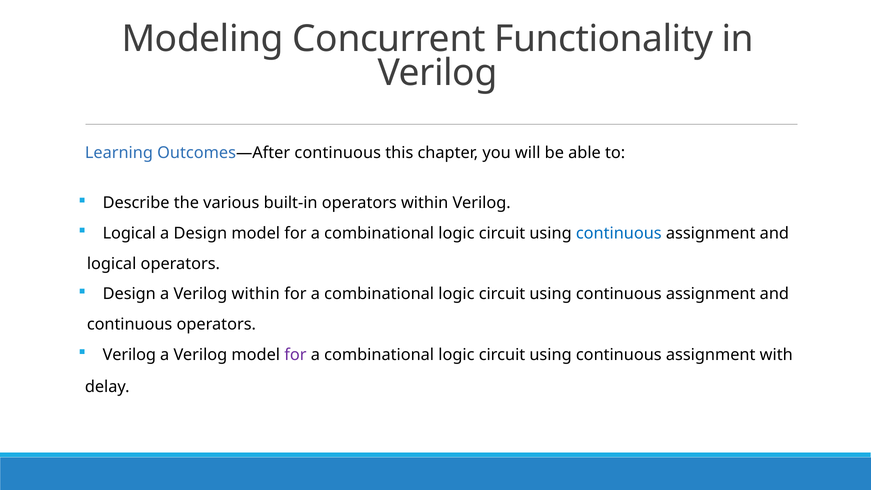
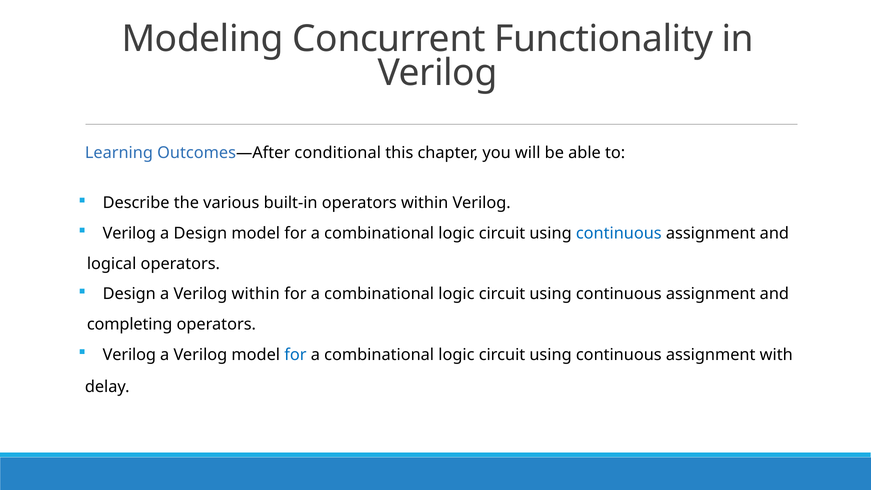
Outcomes—After continuous: continuous -> conditional
Logical at (129, 233): Logical -> Verilog
continuous at (130, 324): continuous -> completing
for at (295, 355) colour: purple -> blue
